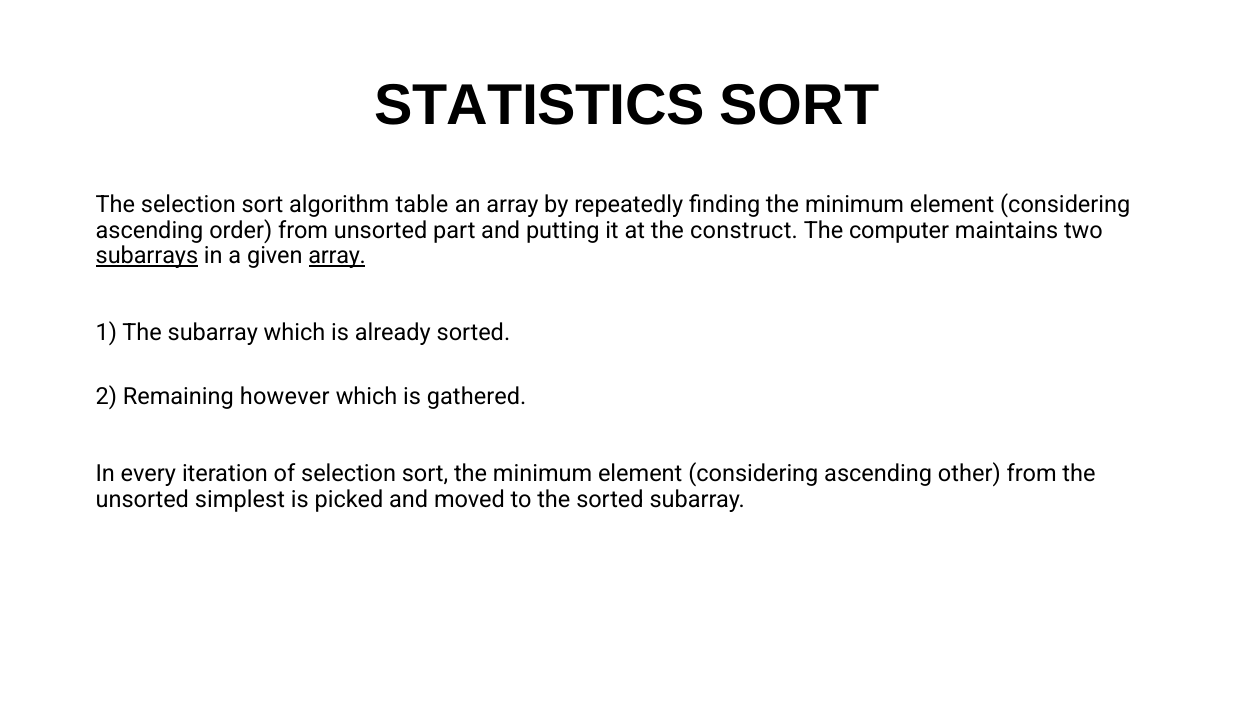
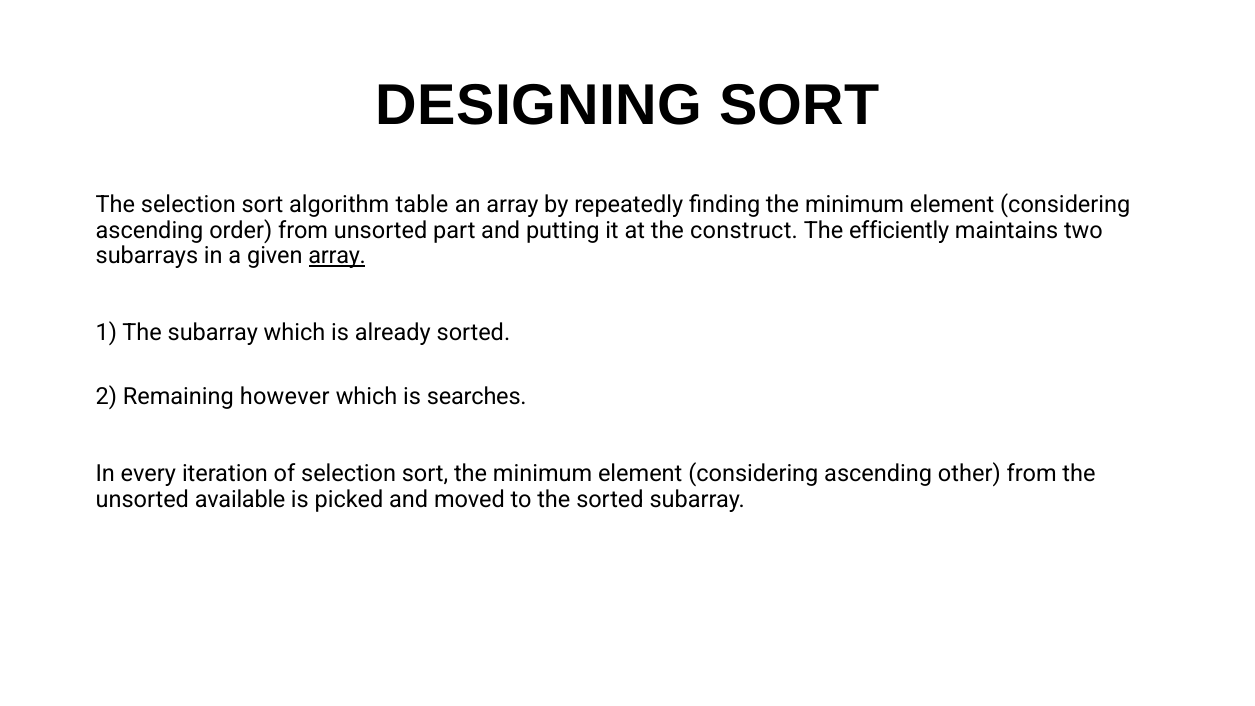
STATISTICS: STATISTICS -> DESIGNING
computer: computer -> efficiently
subarrays underline: present -> none
gathered: gathered -> searches
simplest: simplest -> available
